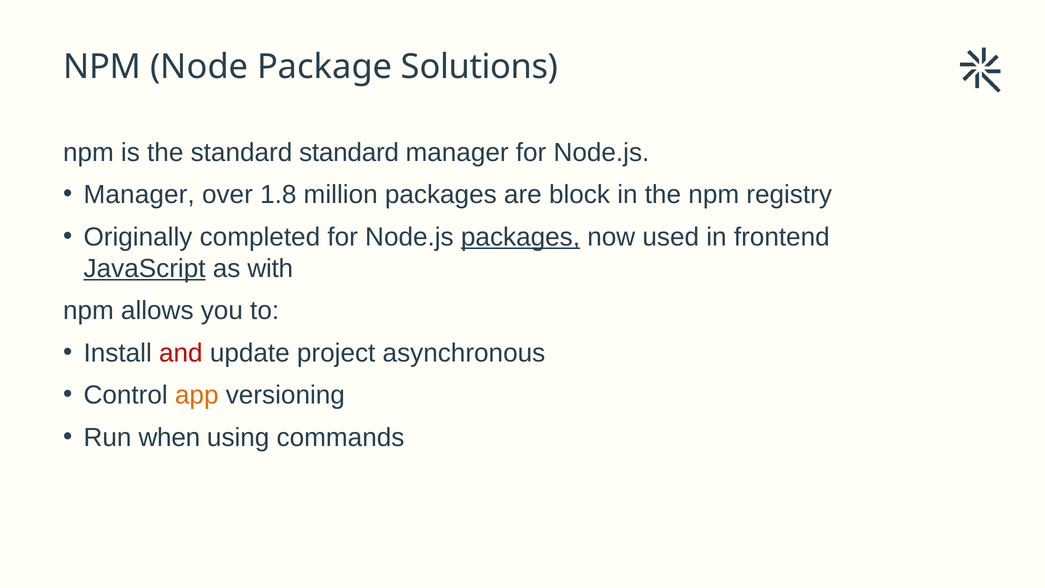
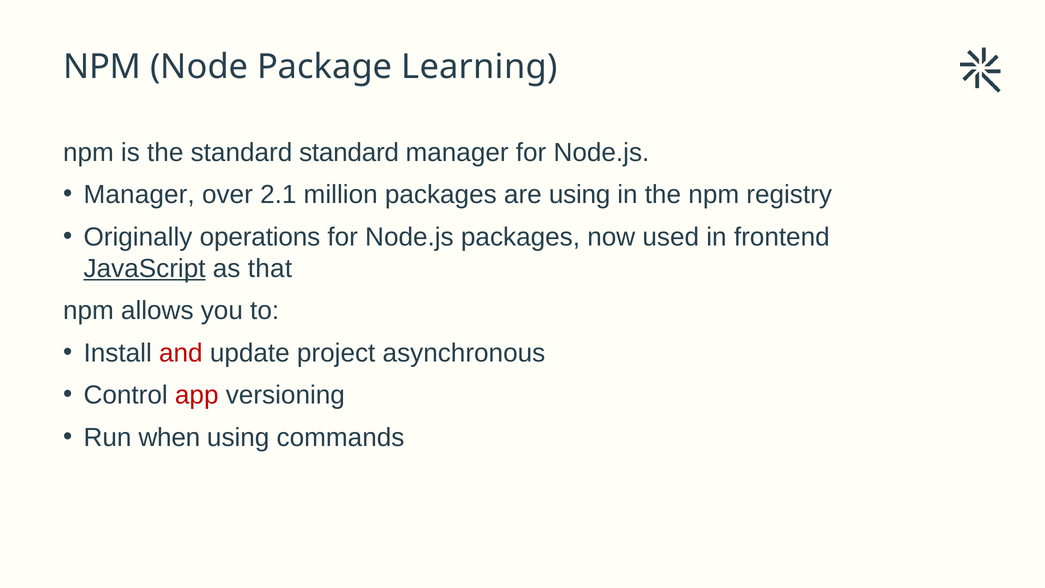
Solutions: Solutions -> Learning
1.8: 1.8 -> 2.1
are block: block -> using
completed: completed -> operations
packages at (520, 237) underline: present -> none
with: with -> that
app colour: orange -> red
